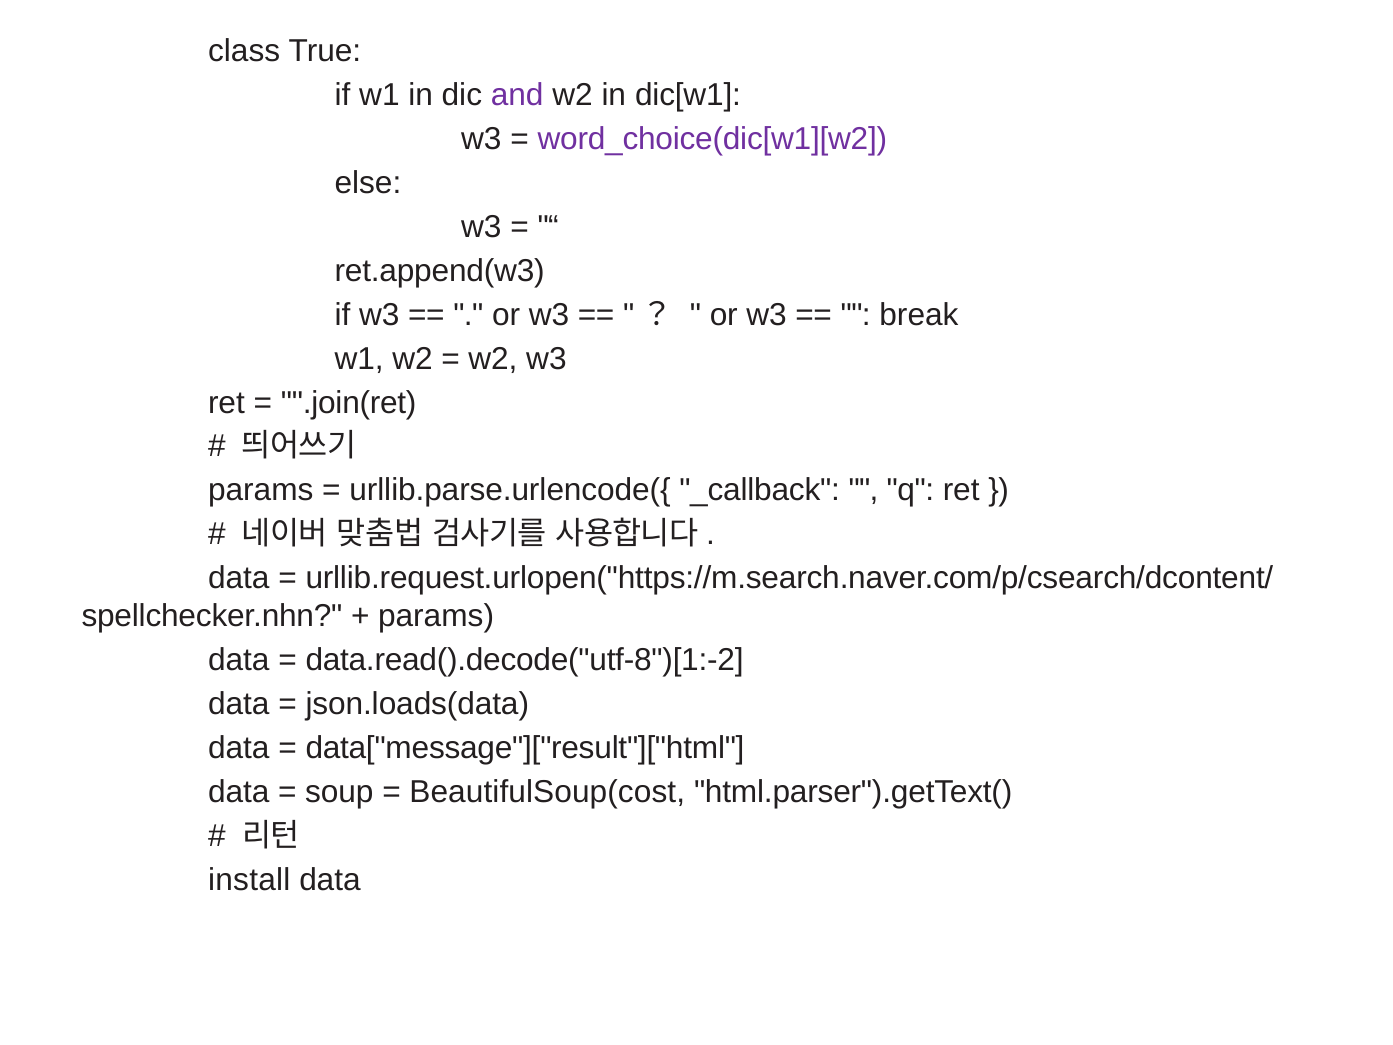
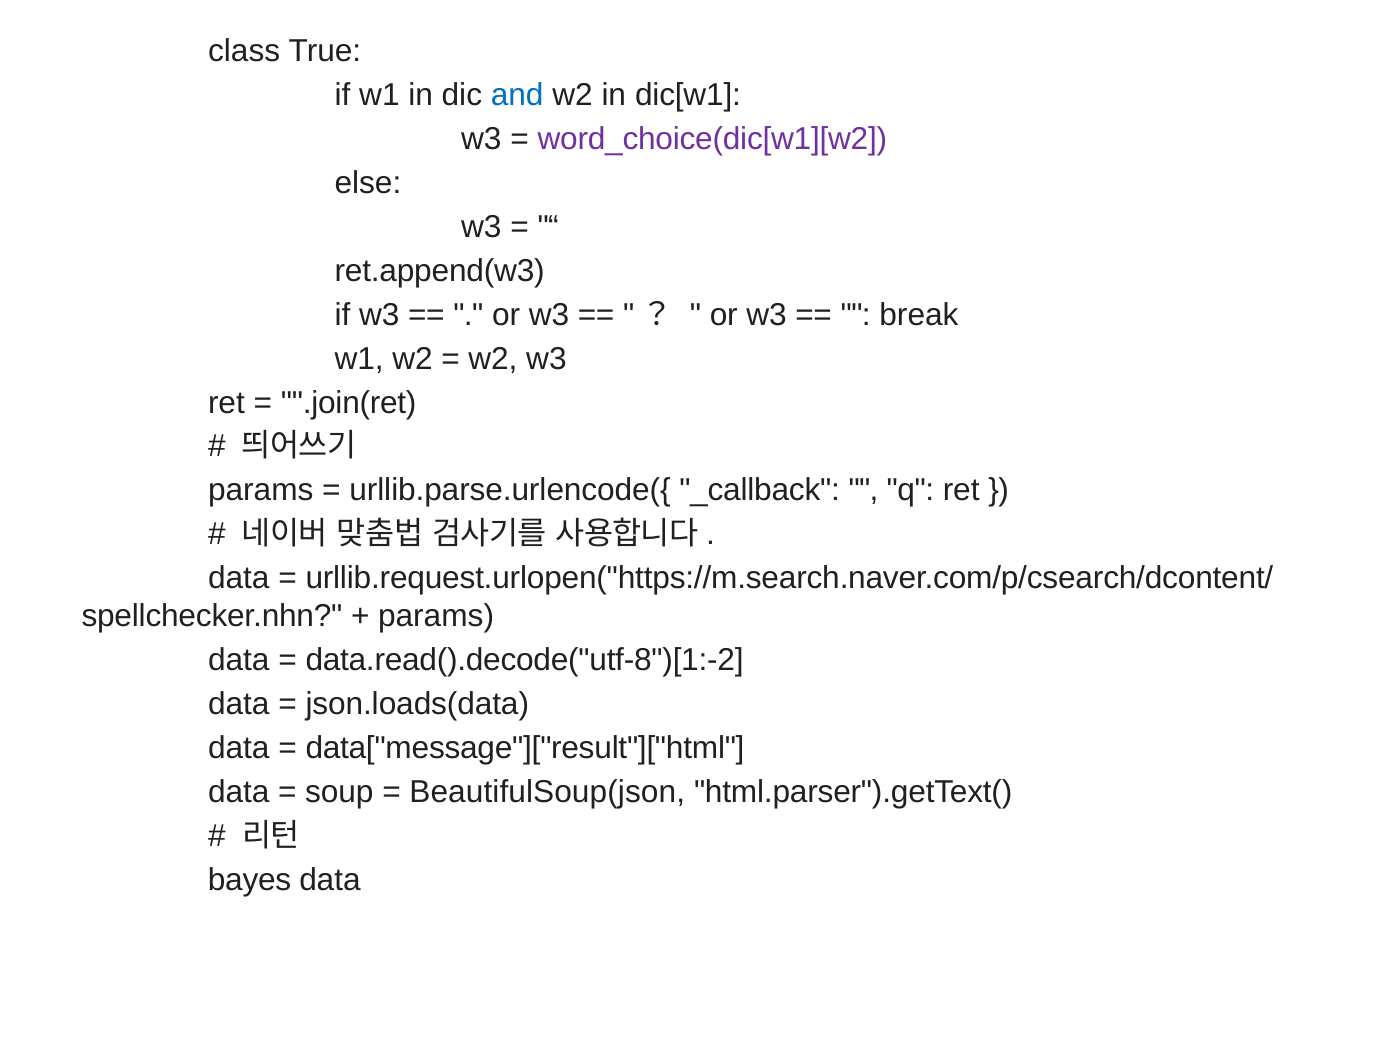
and colour: purple -> blue
BeautifulSoup(cost: BeautifulSoup(cost -> BeautifulSoup(json
install: install -> bayes
